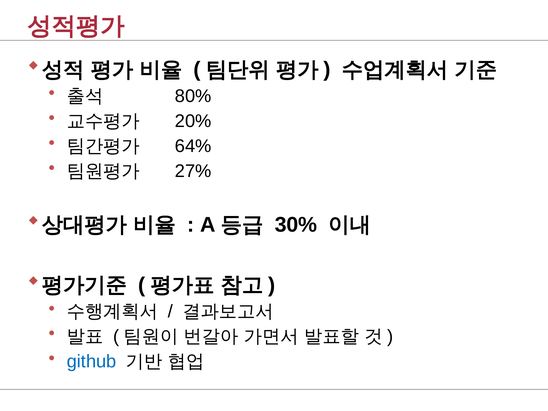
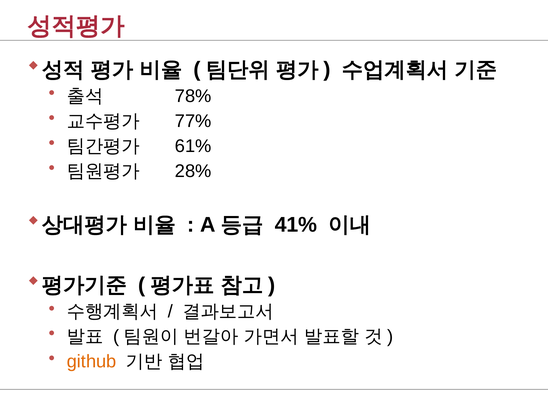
80%: 80% -> 78%
20%: 20% -> 77%
64%: 64% -> 61%
27%: 27% -> 28%
30%: 30% -> 41%
github colour: blue -> orange
